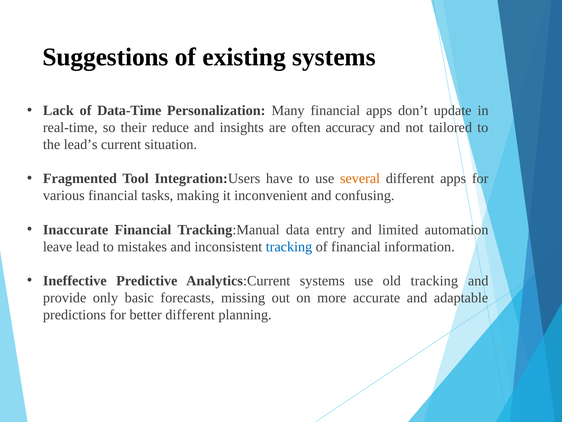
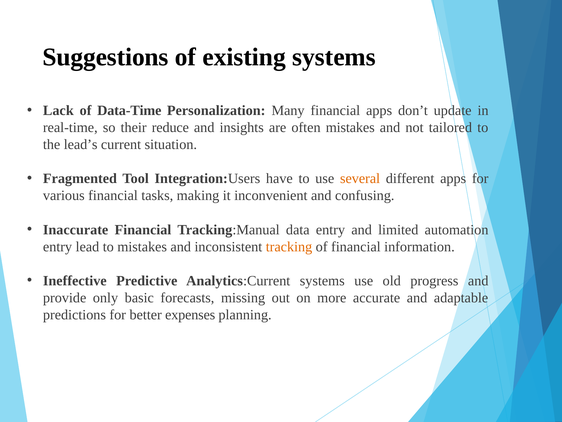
often accuracy: accuracy -> mistakes
leave at (58, 246): leave -> entry
tracking at (289, 246) colour: blue -> orange
old tracking: tracking -> progress
better different: different -> expenses
